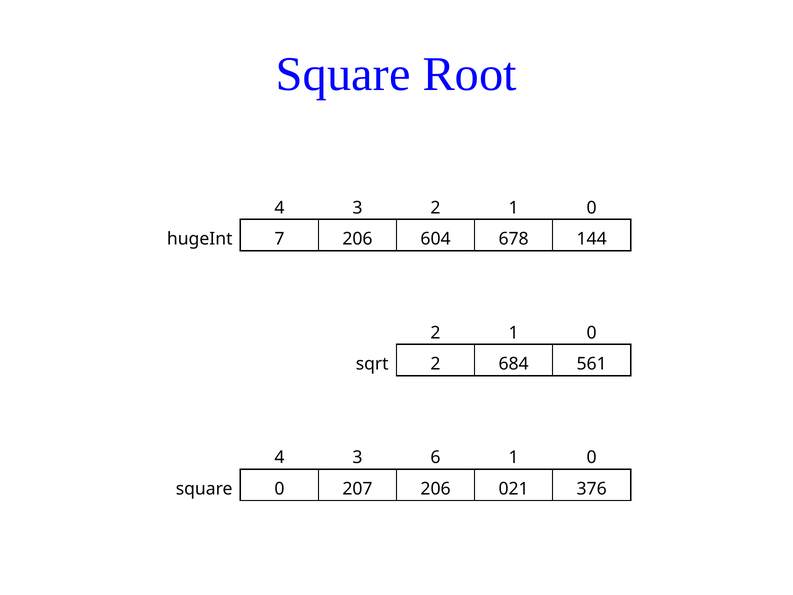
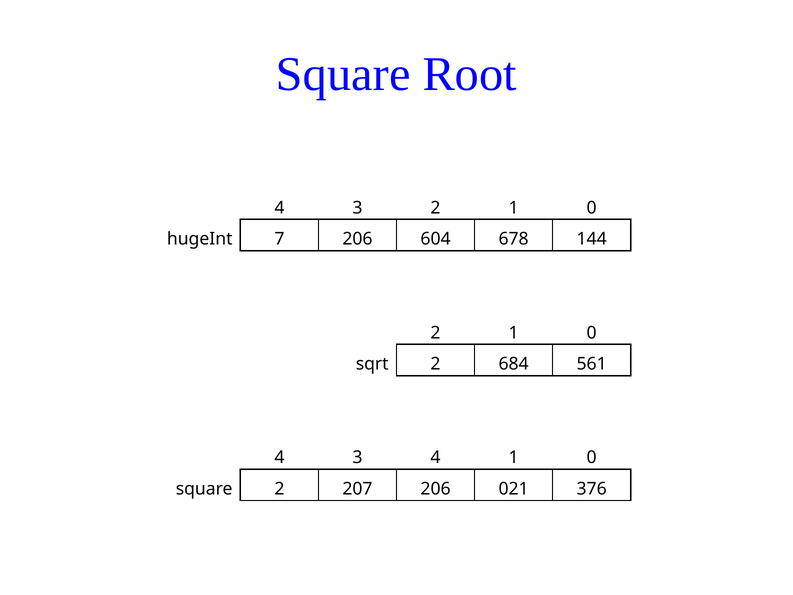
3 6: 6 -> 4
square 0: 0 -> 2
